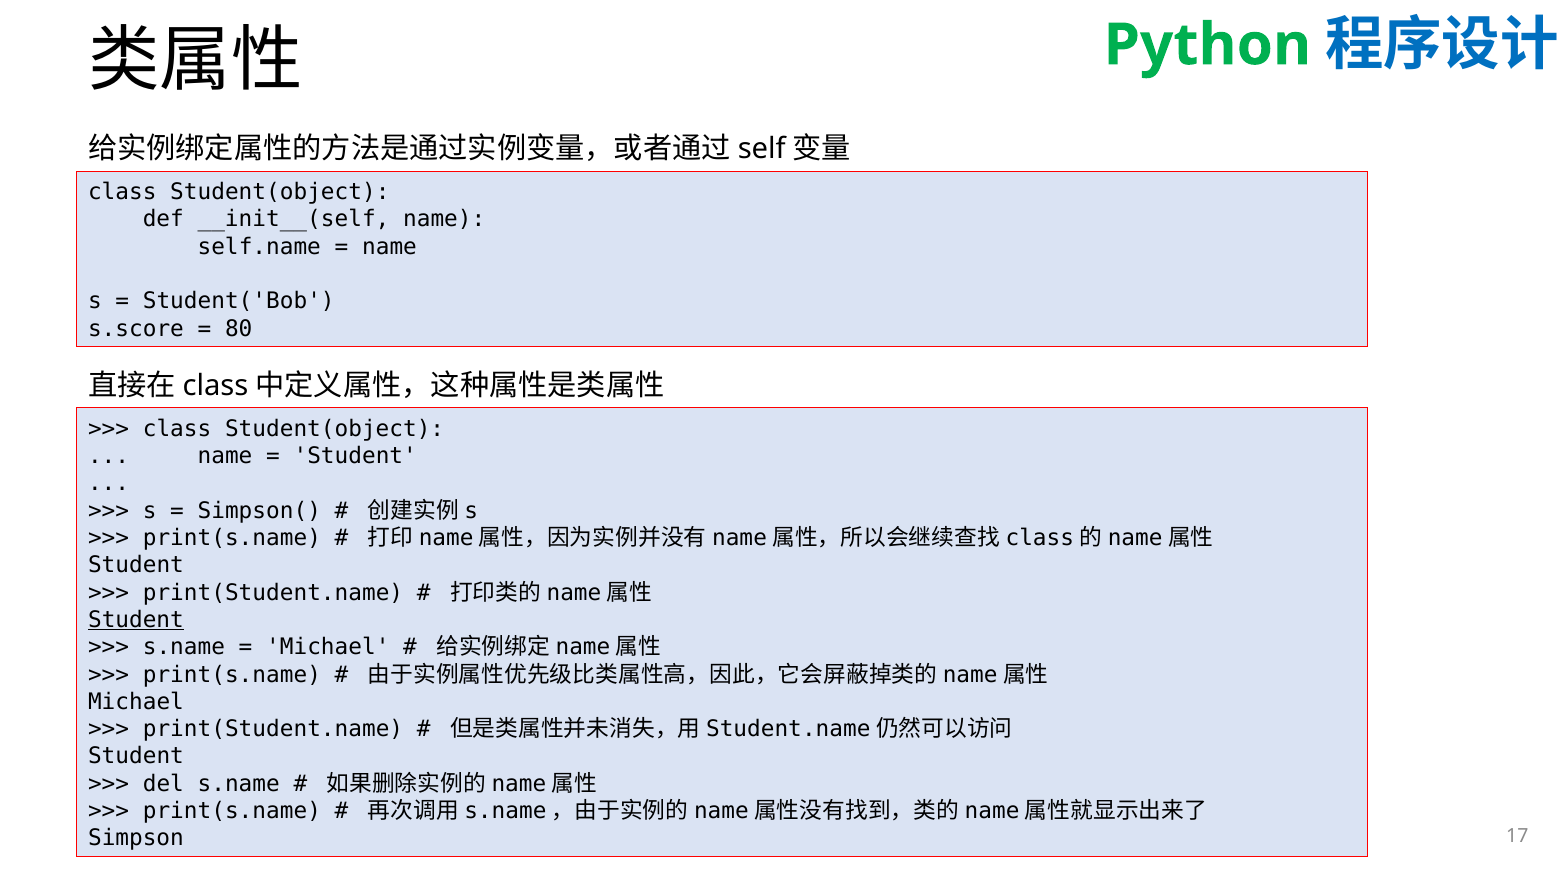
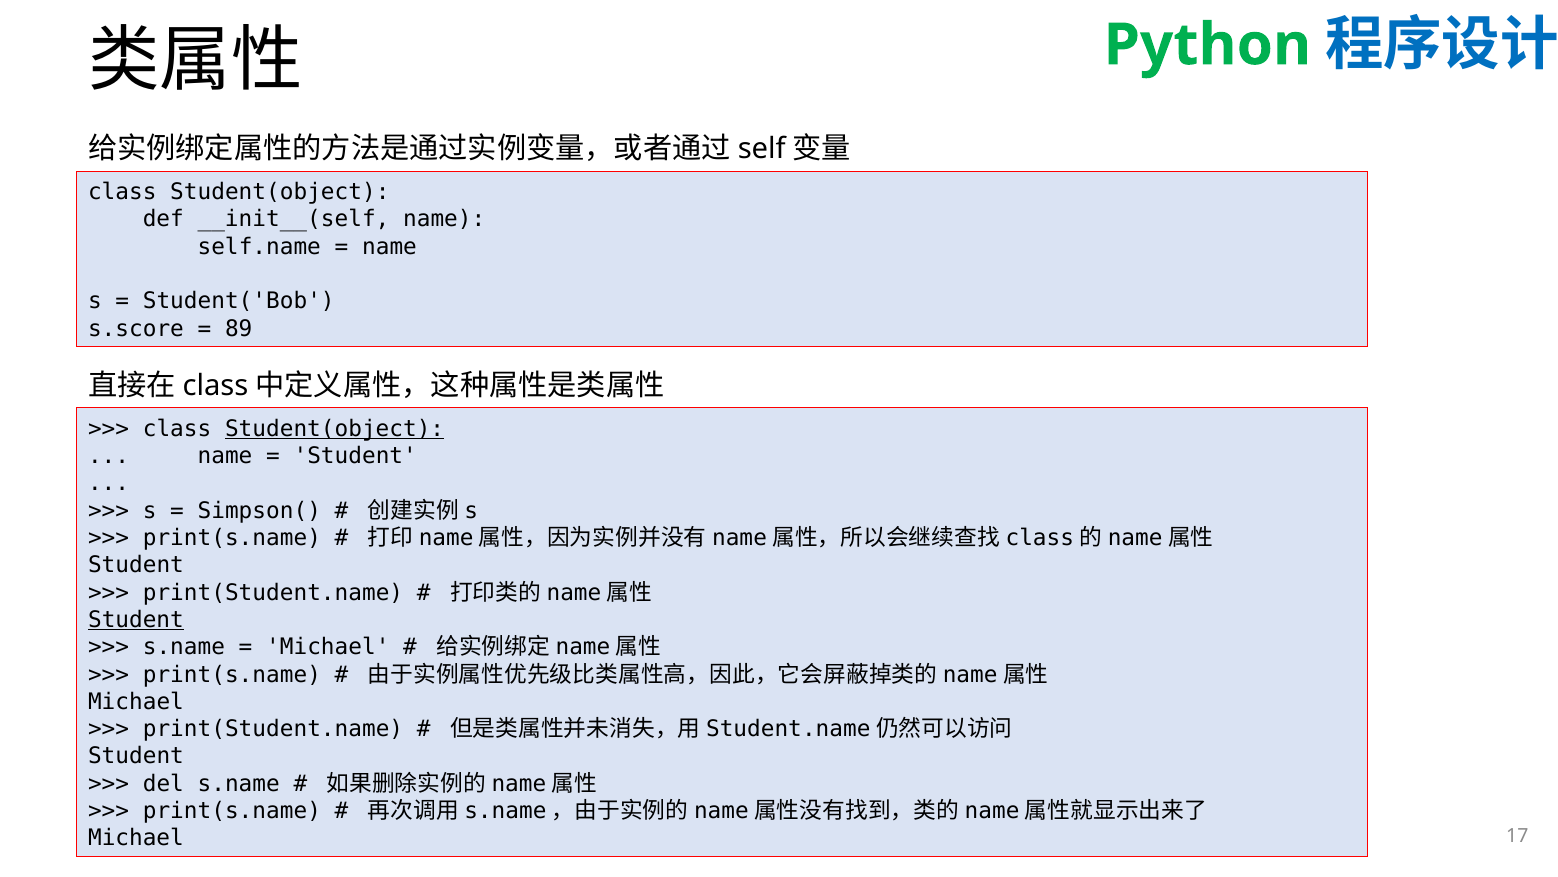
80: 80 -> 89
Student(object at (335, 429) underline: none -> present
Simpson at (136, 838): Simpson -> Michael
